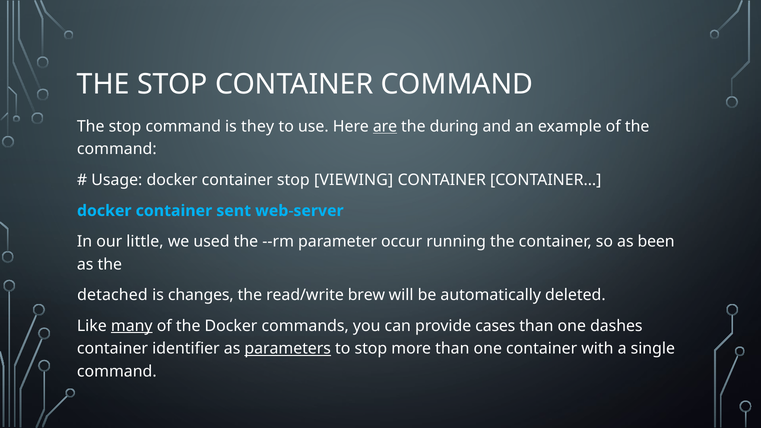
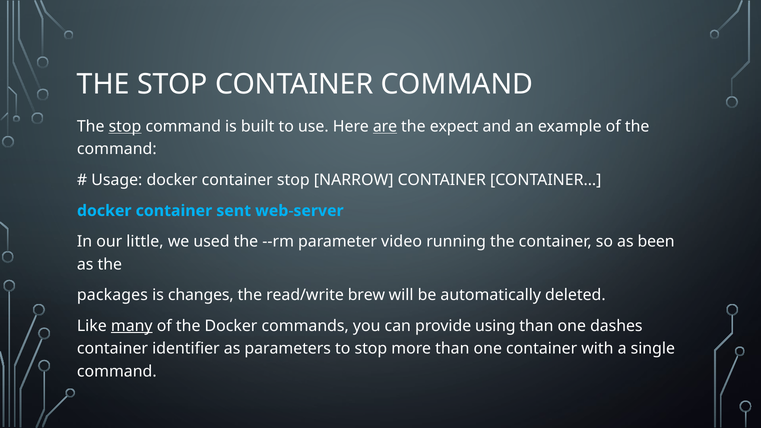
stop at (125, 126) underline: none -> present
they: they -> built
during: during -> expect
VIEWING: VIEWING -> NARROW
occur: occur -> video
detached: detached -> packages
cases: cases -> using
parameters underline: present -> none
